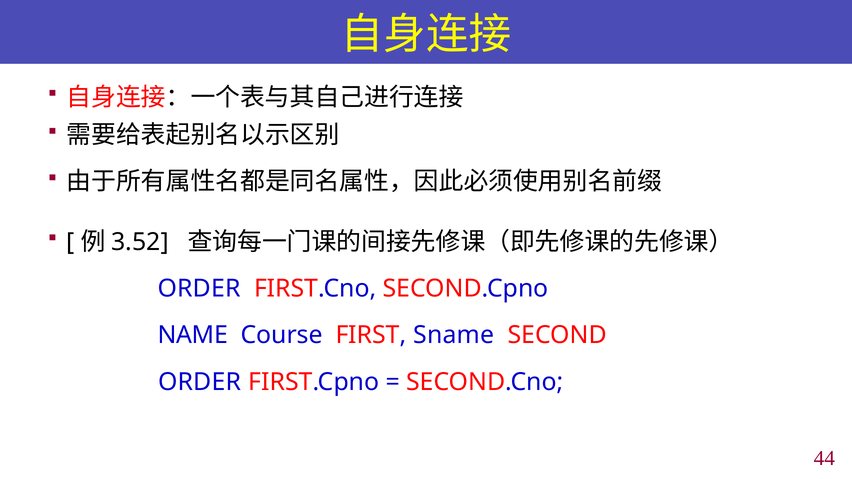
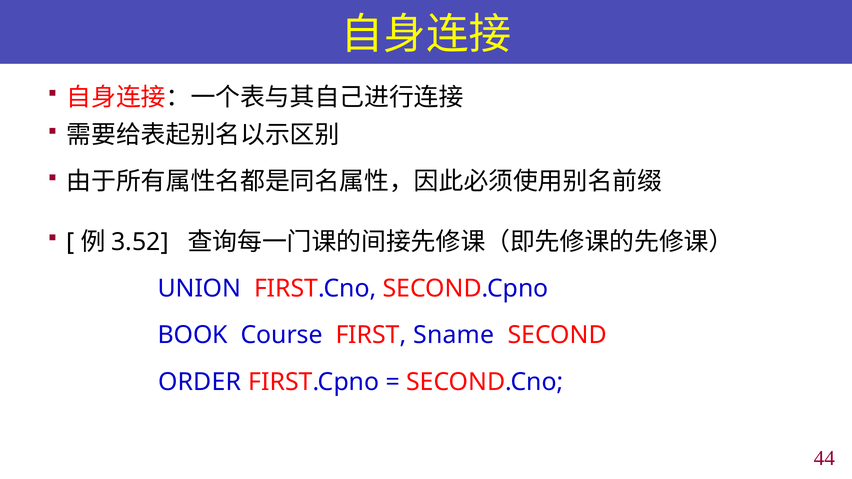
ORDER at (199, 289): ORDER -> UNION
NAME: NAME -> BOOK
